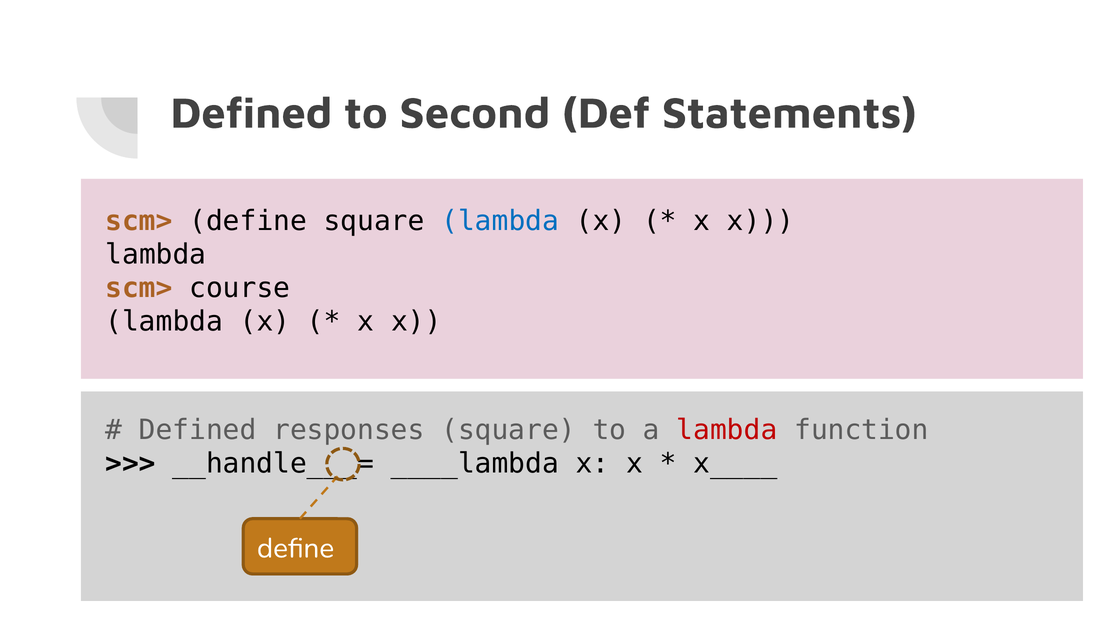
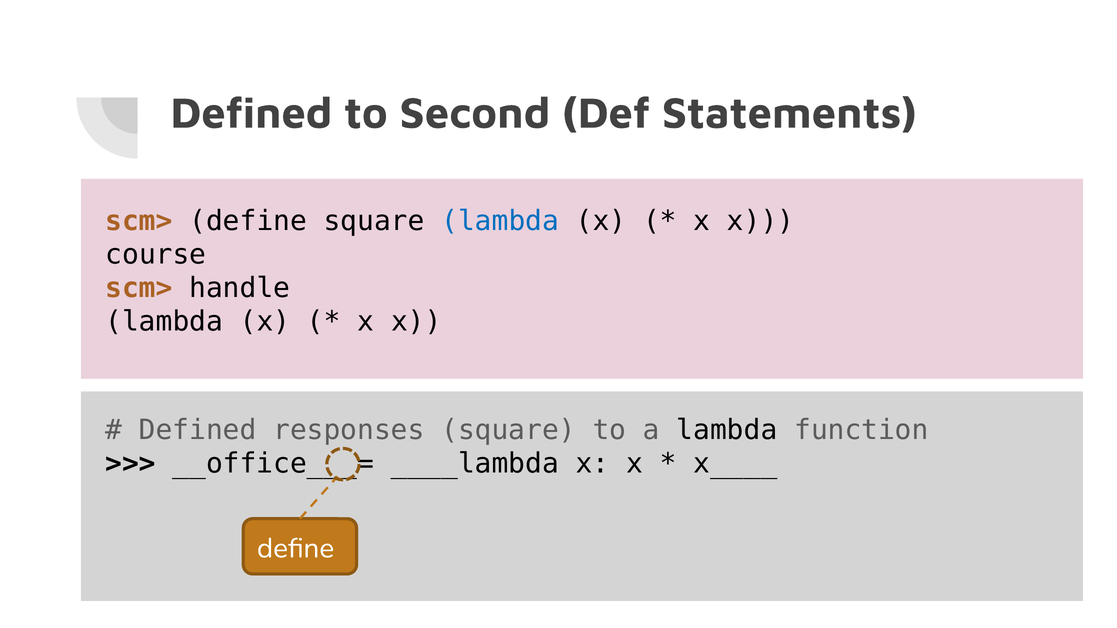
lambda at (156, 255): lambda -> course
course: course -> handle
lambda at (727, 430) colour: red -> black
__handle___=: __handle___= -> __office___=
